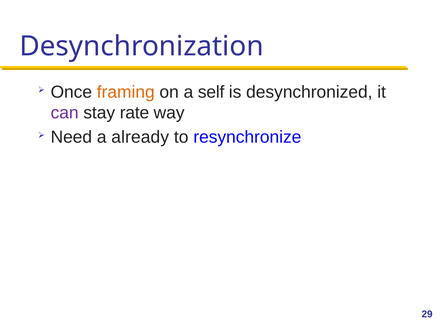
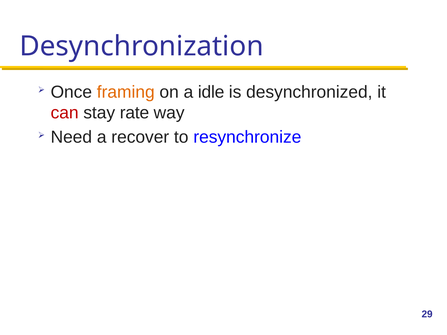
self: self -> idle
can colour: purple -> red
already: already -> recover
